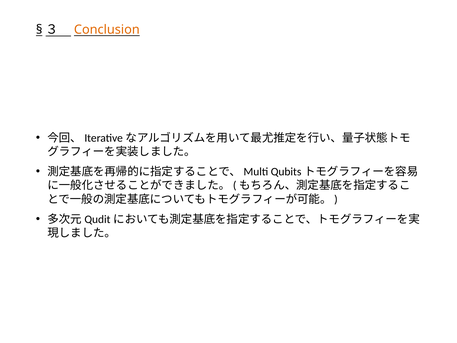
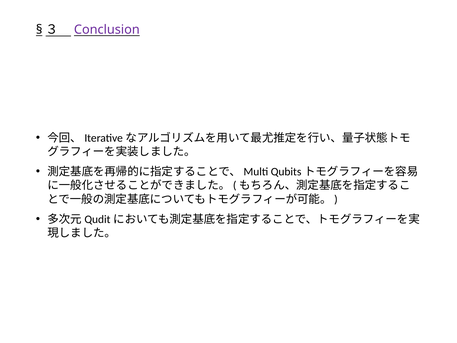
Conclusion colour: orange -> purple
